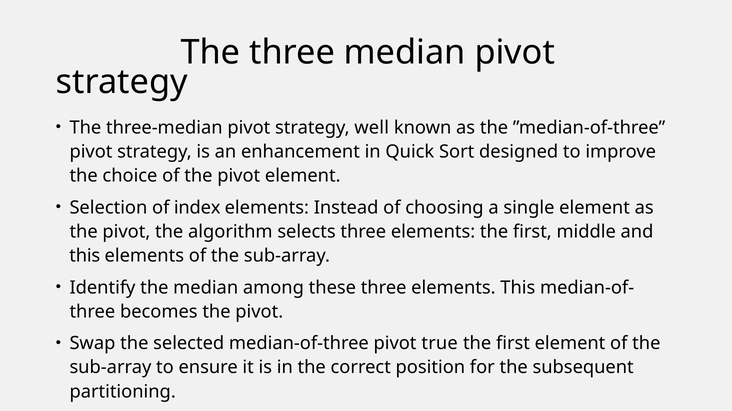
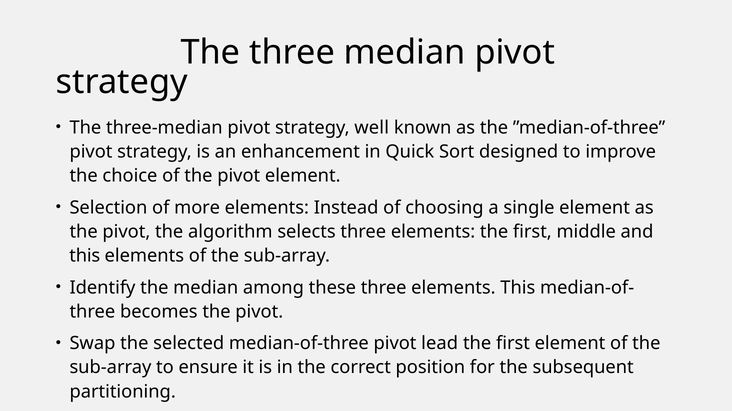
of index: index -> more
pivot true: true -> lead
